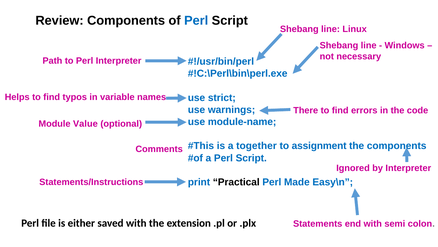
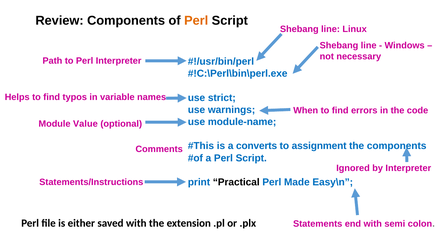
Perl at (196, 21) colour: blue -> orange
There: There -> When
together: together -> converts
